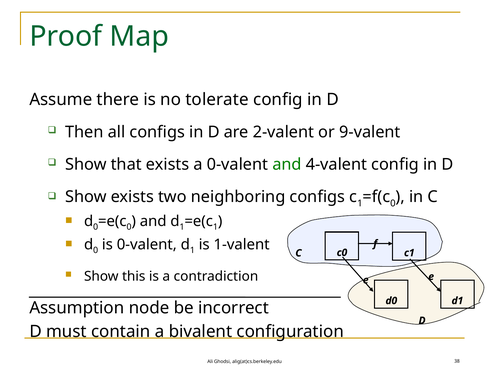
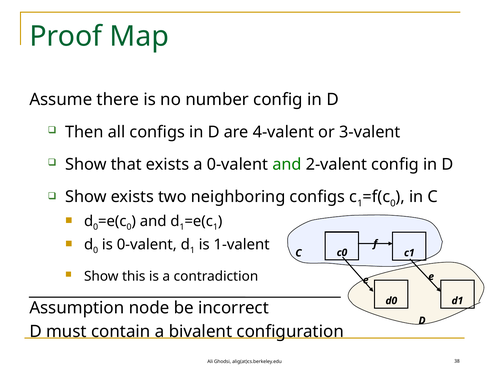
tolerate: tolerate -> number
2-valent: 2-valent -> 4-valent
9-valent: 9-valent -> 3-valent
4-valent: 4-valent -> 2-valent
